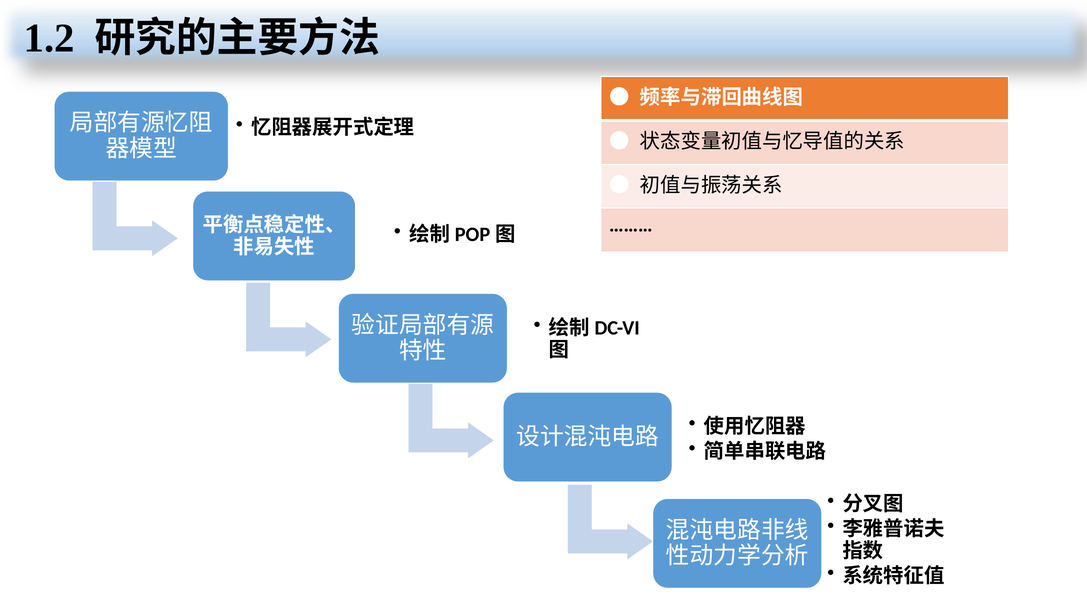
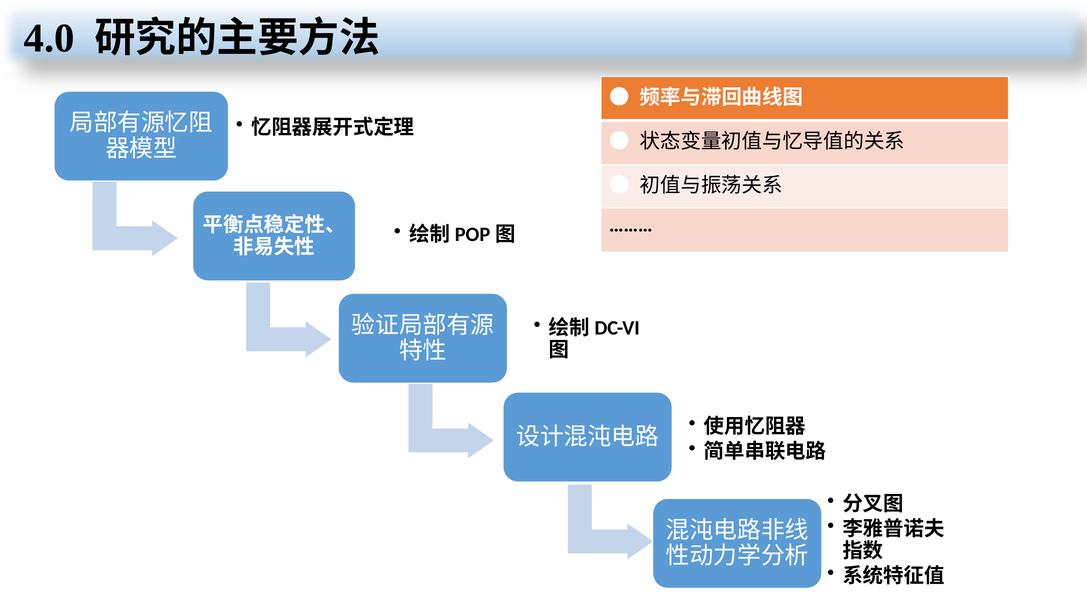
1.2: 1.2 -> 4.0
